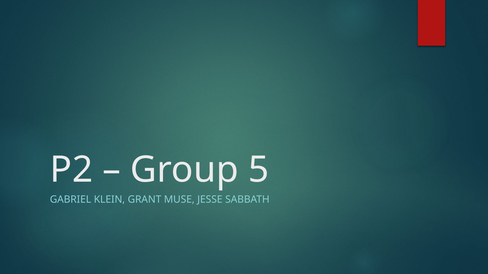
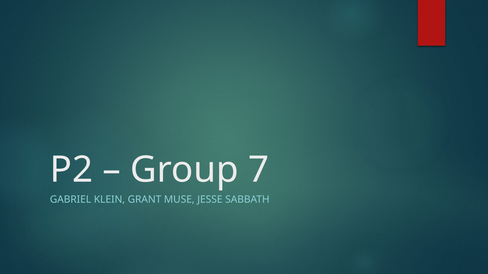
5: 5 -> 7
